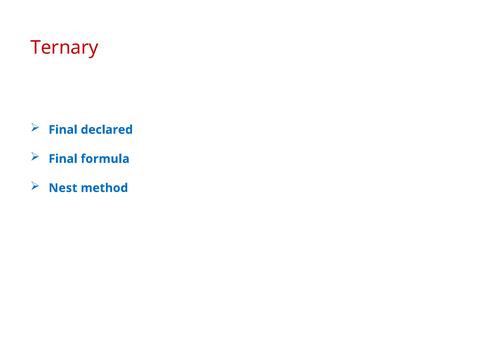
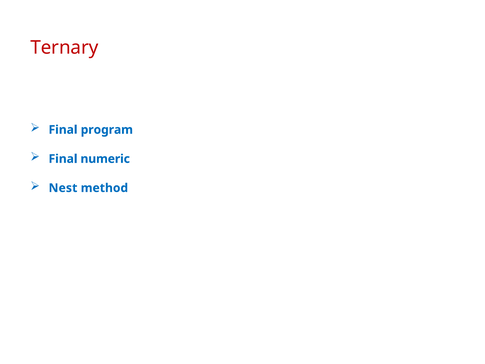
declared: declared -> program
formula: formula -> numeric
